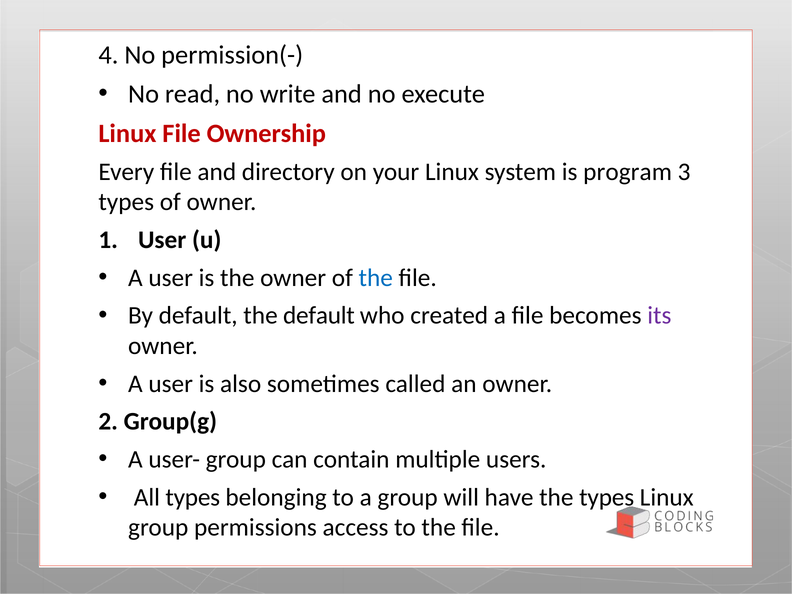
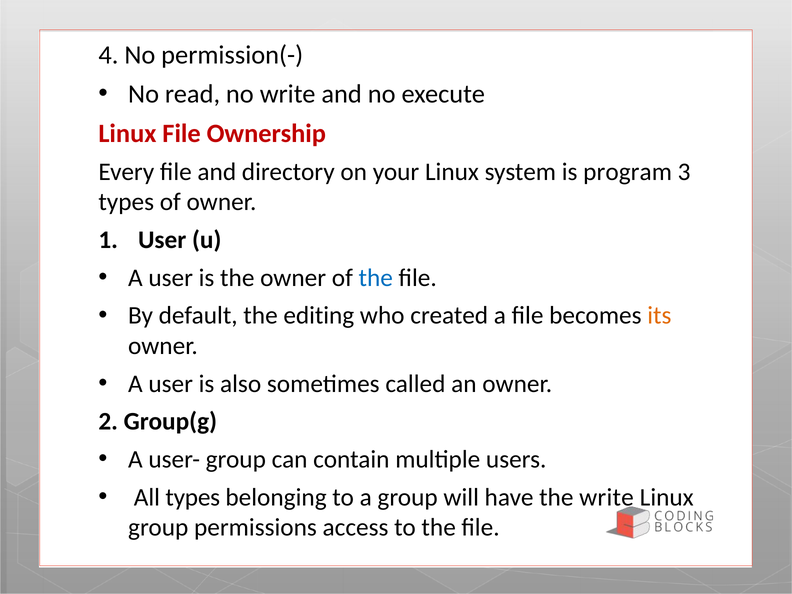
the default: default -> editing
its colour: purple -> orange
the types: types -> write
